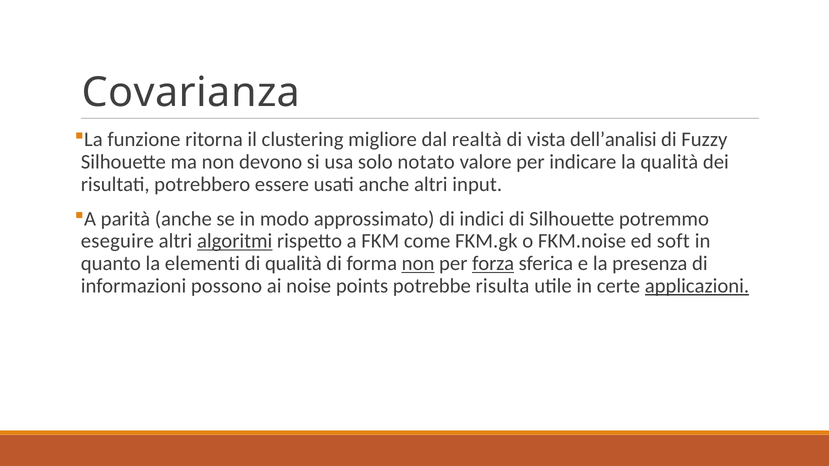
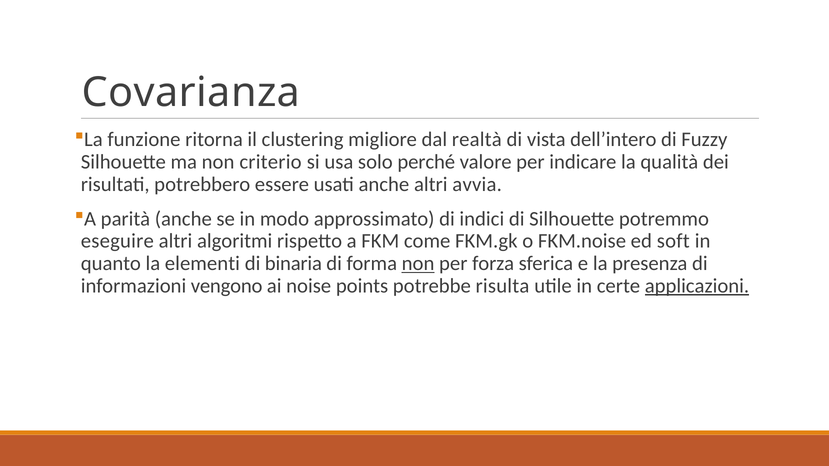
dell’analisi: dell’analisi -> dell’intero
devono: devono -> criterio
notato: notato -> perché
input: input -> avvia
algoritmi underline: present -> none
di qualità: qualità -> binaria
forza underline: present -> none
possono: possono -> vengono
